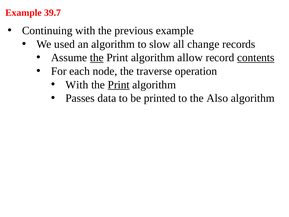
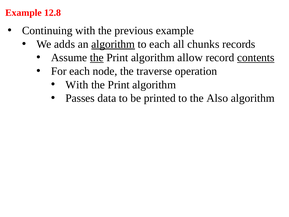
39.7: 39.7 -> 12.8
used: used -> adds
algorithm at (113, 44) underline: none -> present
to slow: slow -> each
change: change -> chunks
Print at (119, 85) underline: present -> none
